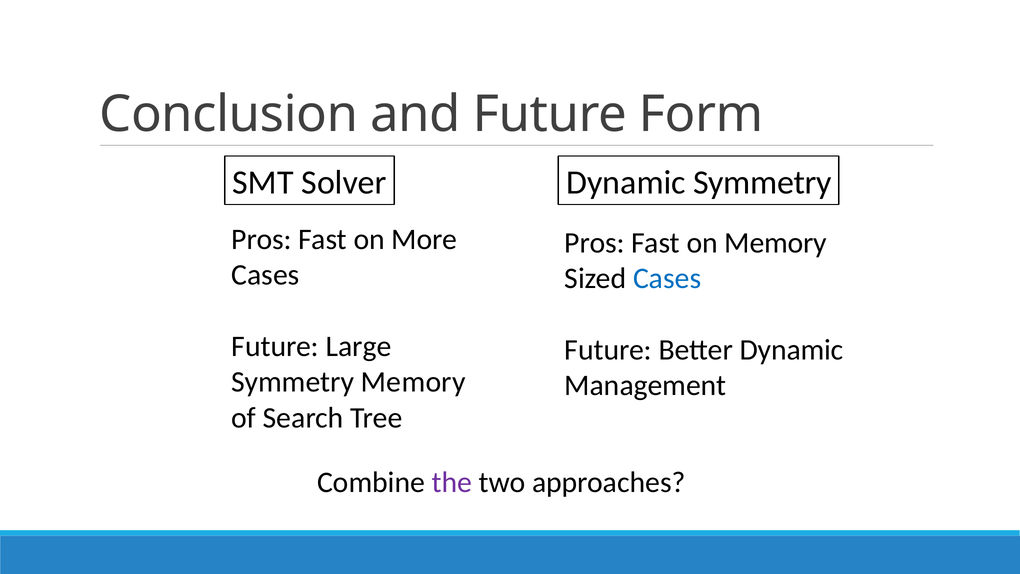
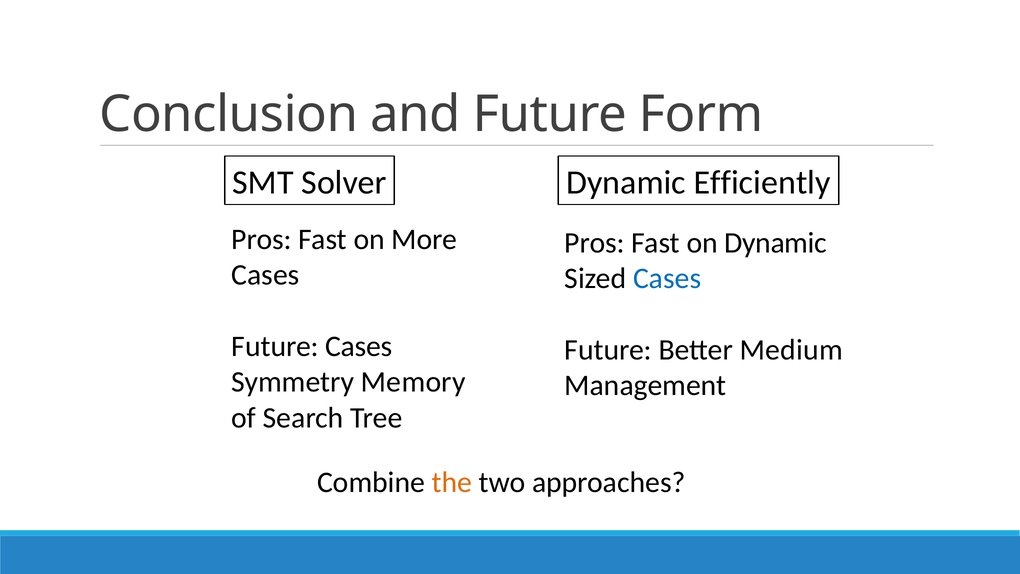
Dynamic Symmetry: Symmetry -> Efficiently
on Memory: Memory -> Dynamic
Future Large: Large -> Cases
Better Dynamic: Dynamic -> Medium
the colour: purple -> orange
